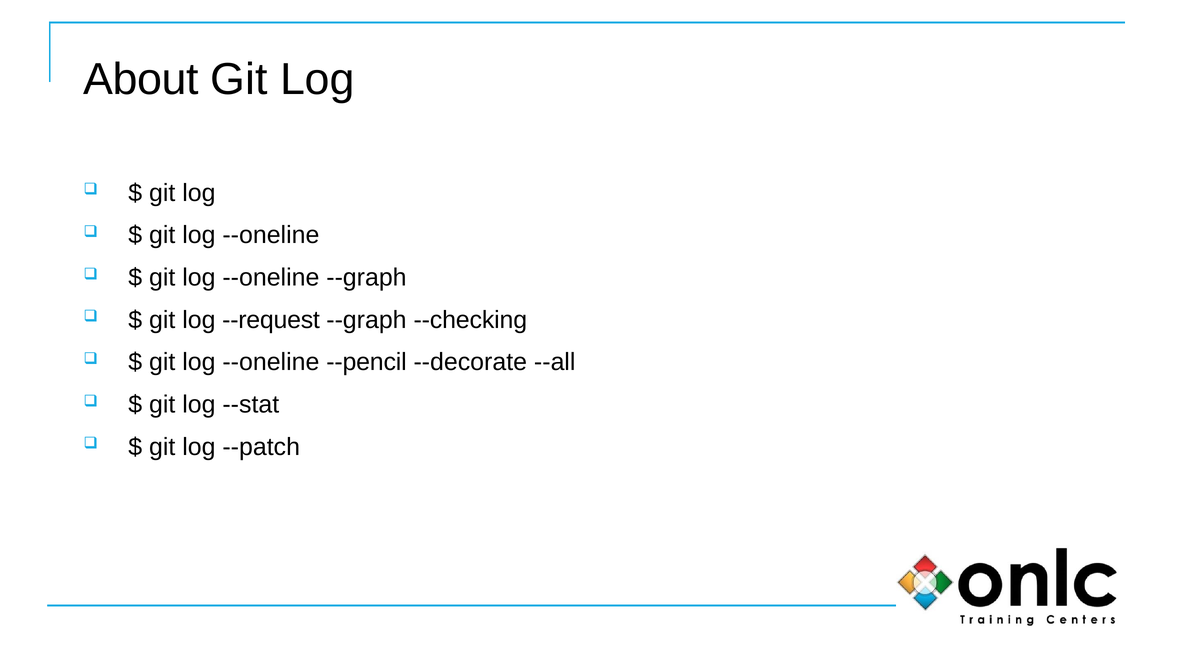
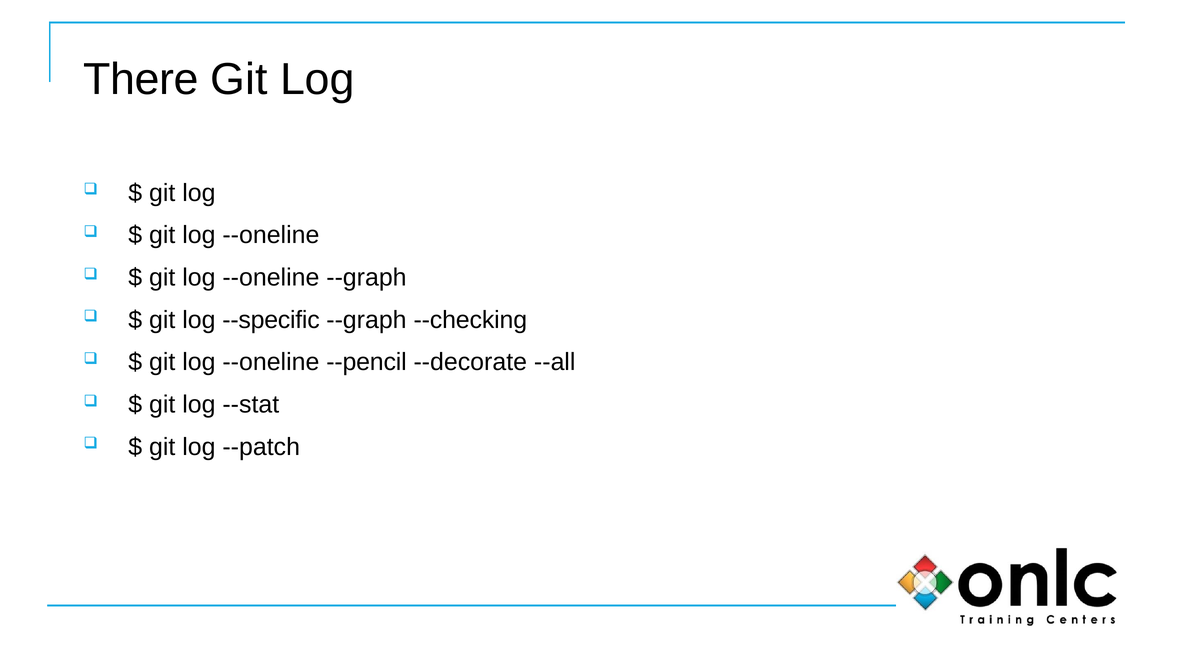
About: About -> There
--request: --request -> --specific
